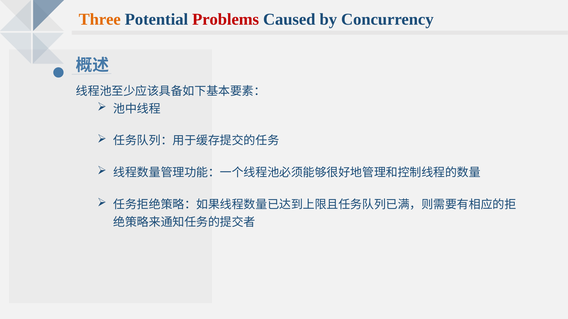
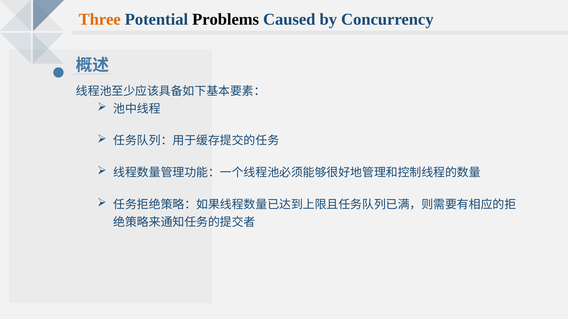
Problems colour: red -> black
